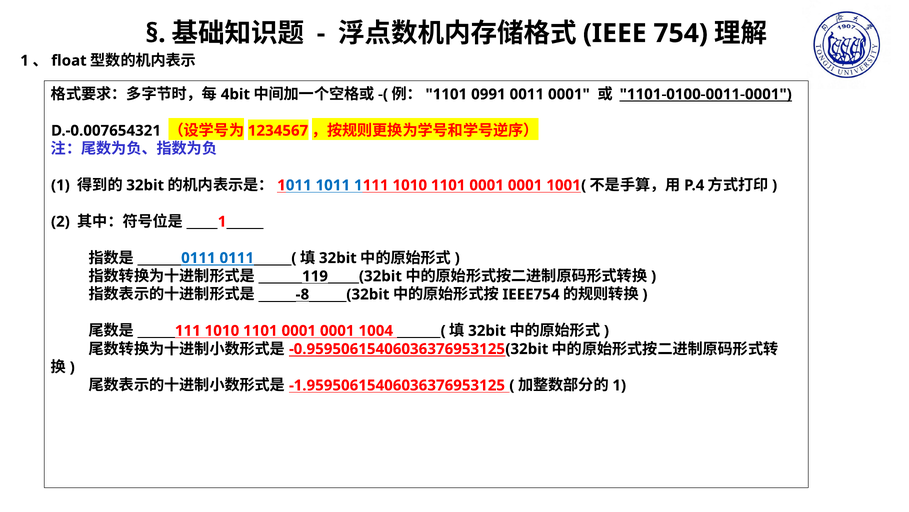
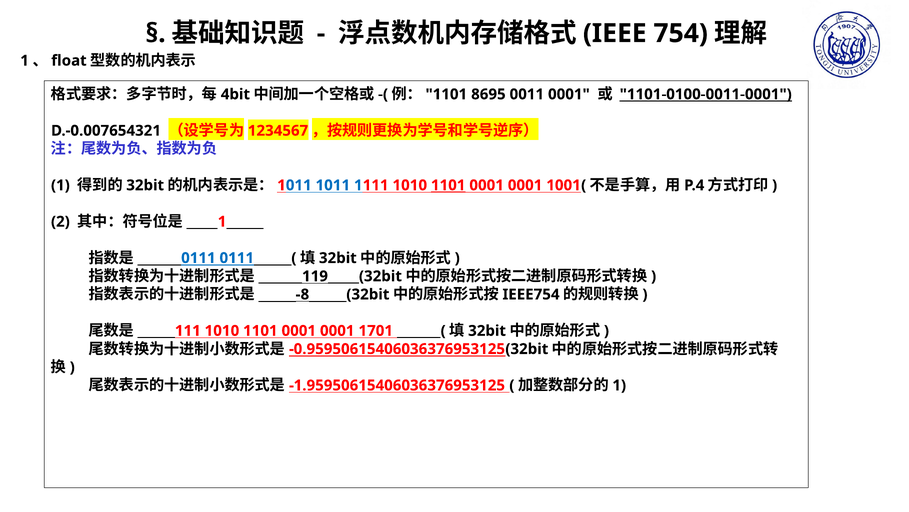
0991: 0991 -> 8695
1101 at (448, 185) underline: none -> present
1004: 1004 -> 1701
